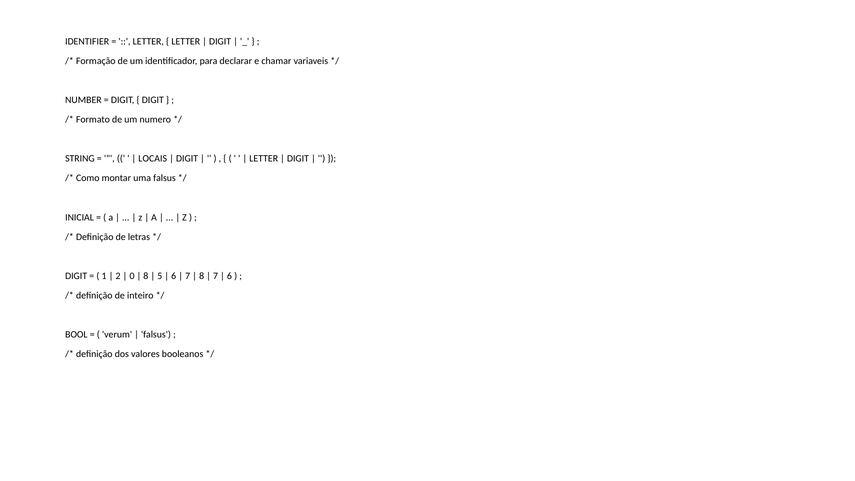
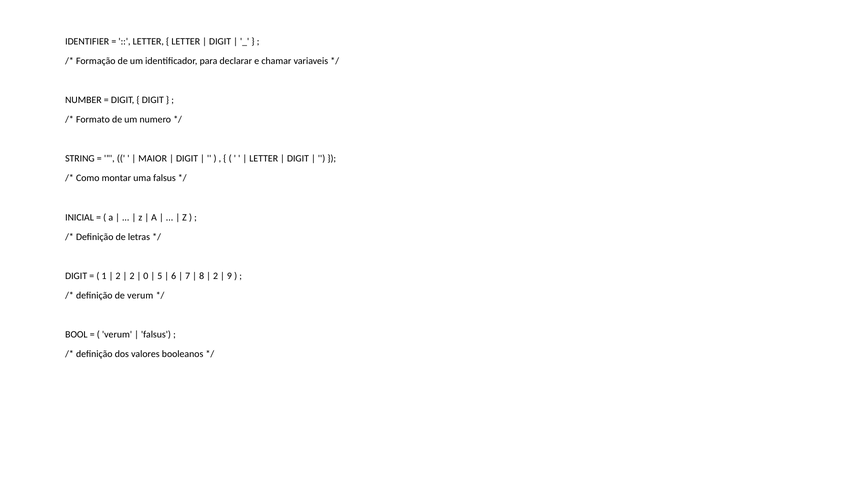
LOCAIS: LOCAIS -> MAIOR
0 at (132, 276): 0 -> 2
8 at (146, 276): 8 -> 0
7 at (215, 276): 7 -> 2
6 at (229, 276): 6 -> 9
de inteiro: inteiro -> verum
